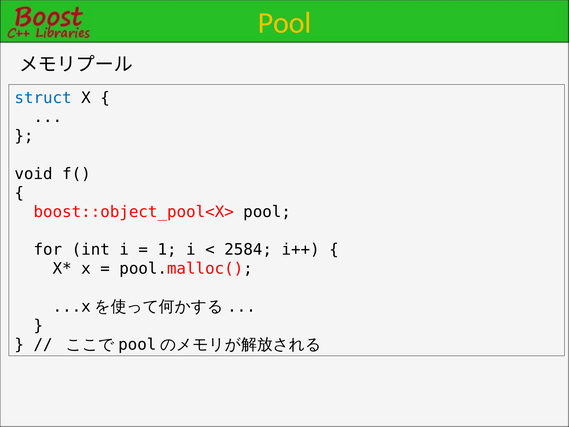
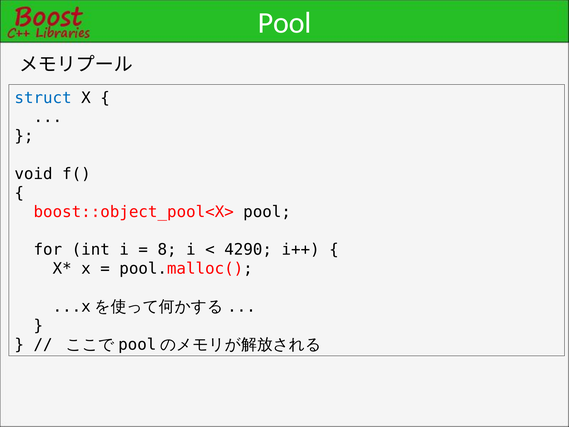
Pool at (285, 23) colour: yellow -> white
1: 1 -> 8
2584: 2584 -> 4290
